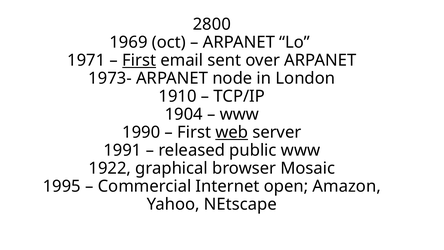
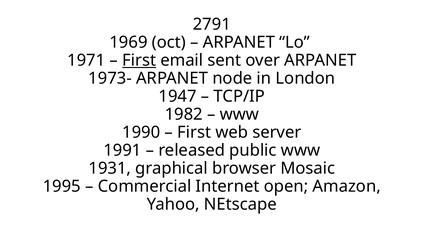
2800: 2800 -> 2791
1910: 1910 -> 1947
1904: 1904 -> 1982
web underline: present -> none
1922: 1922 -> 1931
